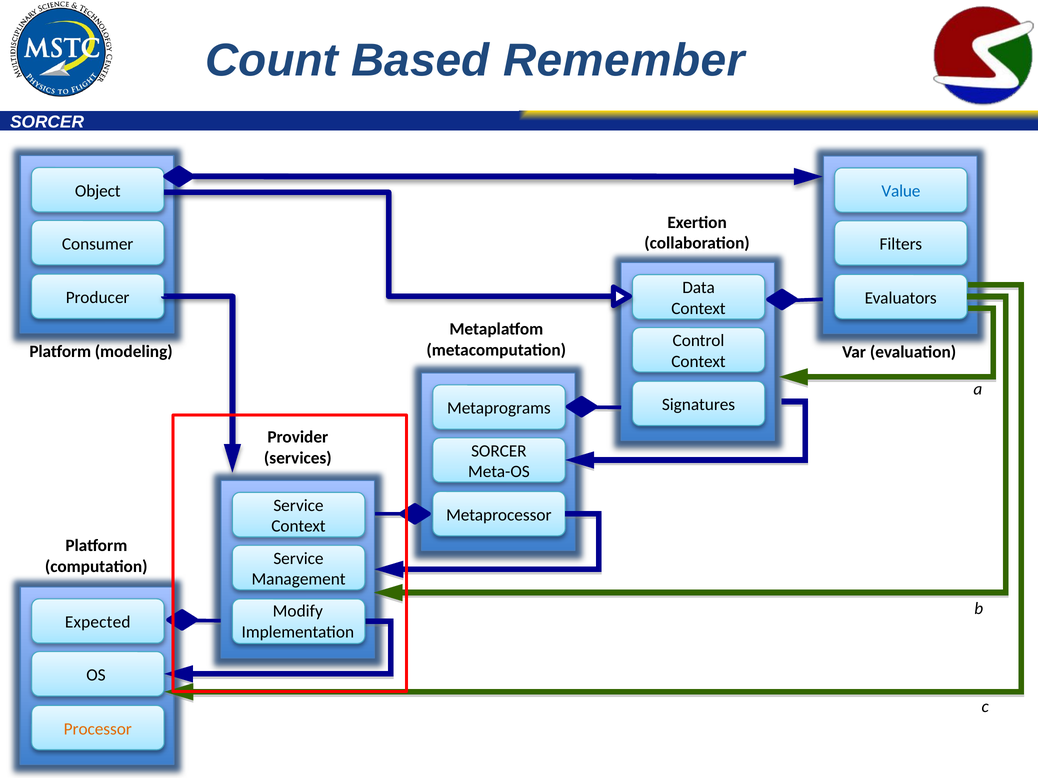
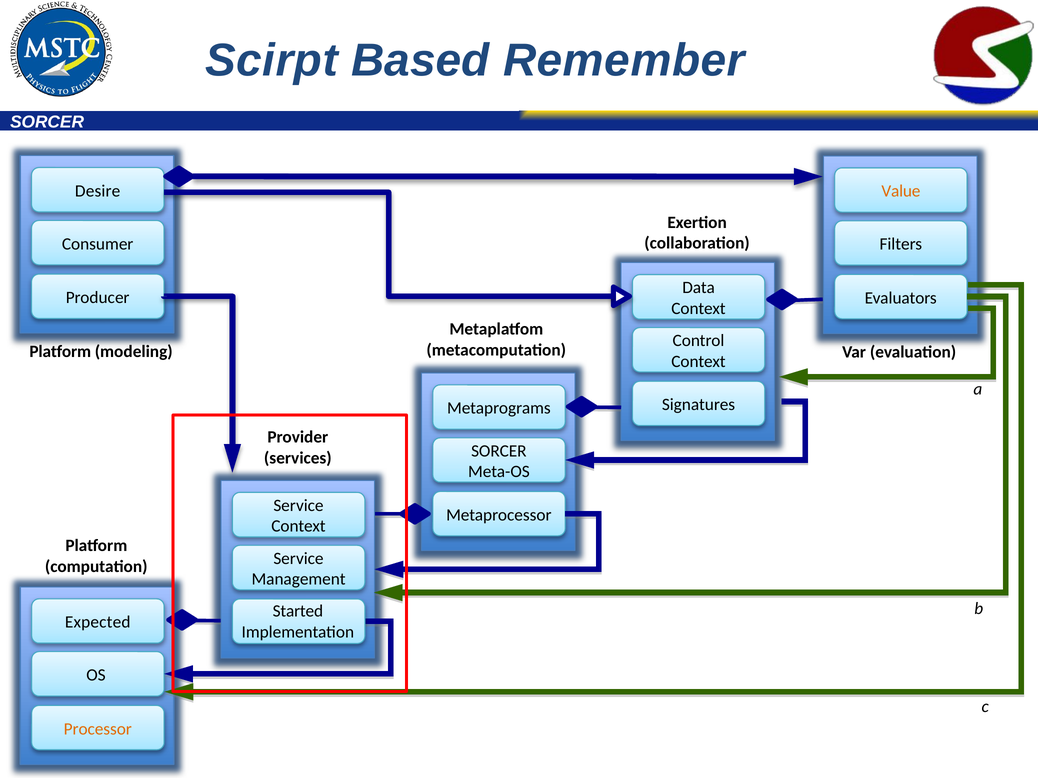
Count: Count -> Scirpt
Object: Object -> Desire
Value colour: blue -> orange
Modify: Modify -> Started
